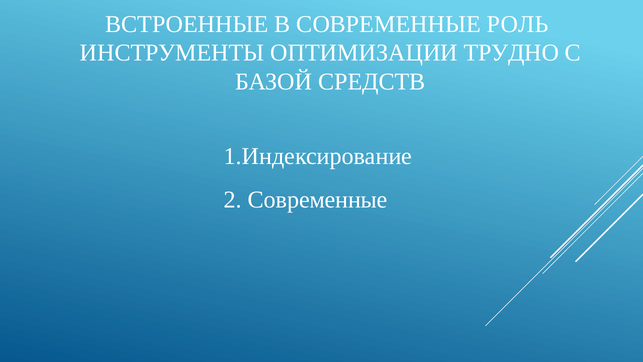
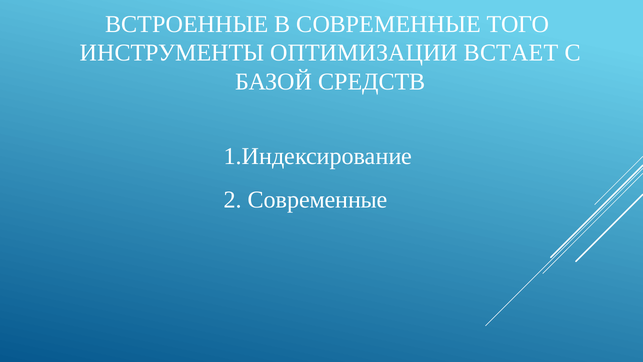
РОЛЬ: РОЛЬ -> ТОГО
ТРУДНО: ТРУДНО -> ВСТАЕТ
